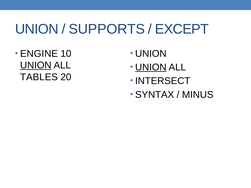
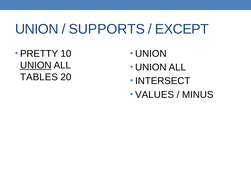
ENGINE: ENGINE -> PRETTY
UNION at (151, 67) underline: present -> none
SYNTAX: SYNTAX -> VALUES
